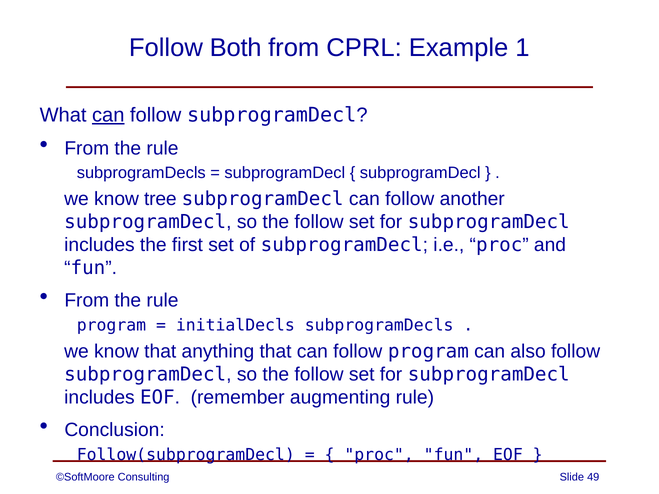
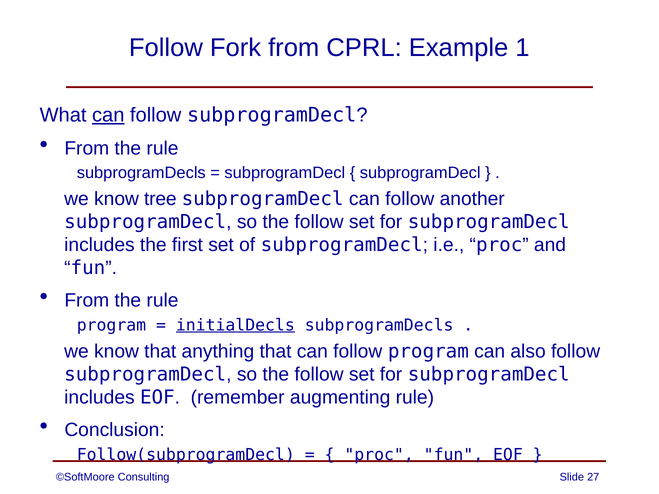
Both: Both -> Fork
initialDecls underline: none -> present
49: 49 -> 27
